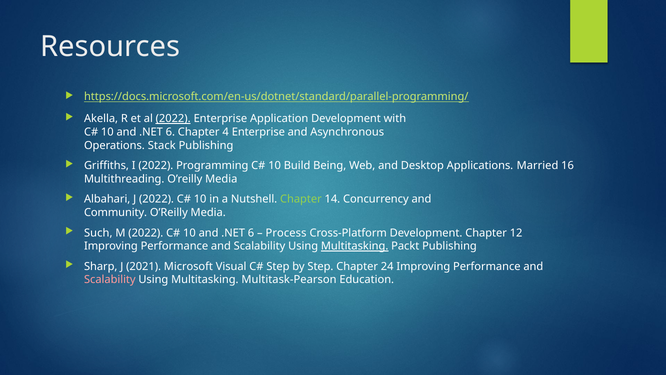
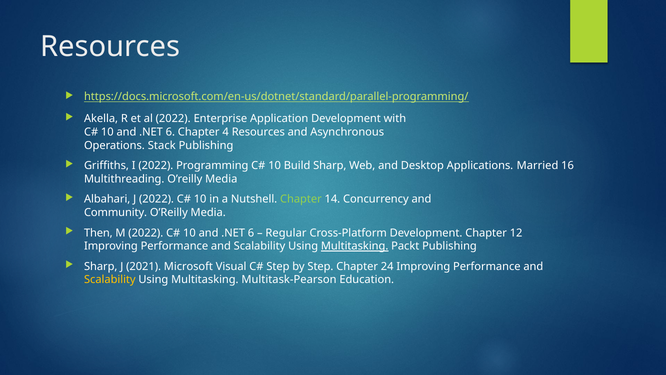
2022 at (173, 119) underline: present -> none
4 Enterprise: Enterprise -> Resources
Build Being: Being -> Sharp
Such: Such -> Then
Process: Process -> Regular
Scalability at (110, 280) colour: pink -> yellow
